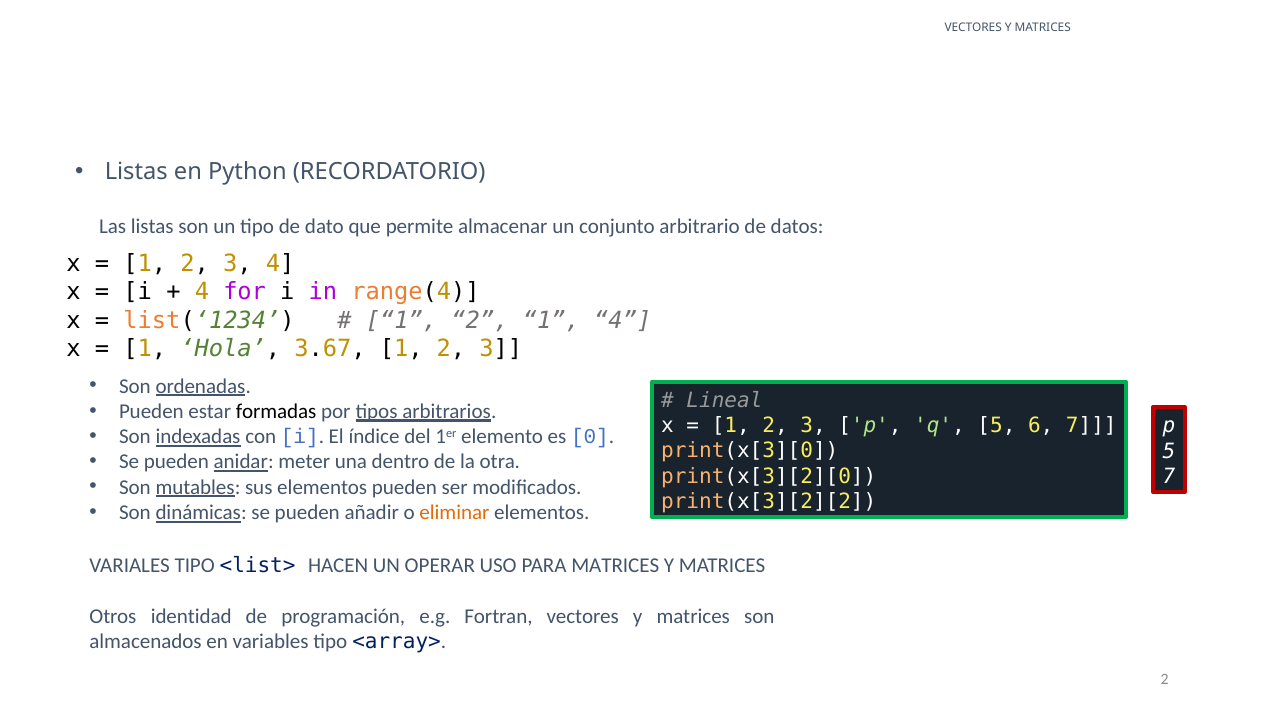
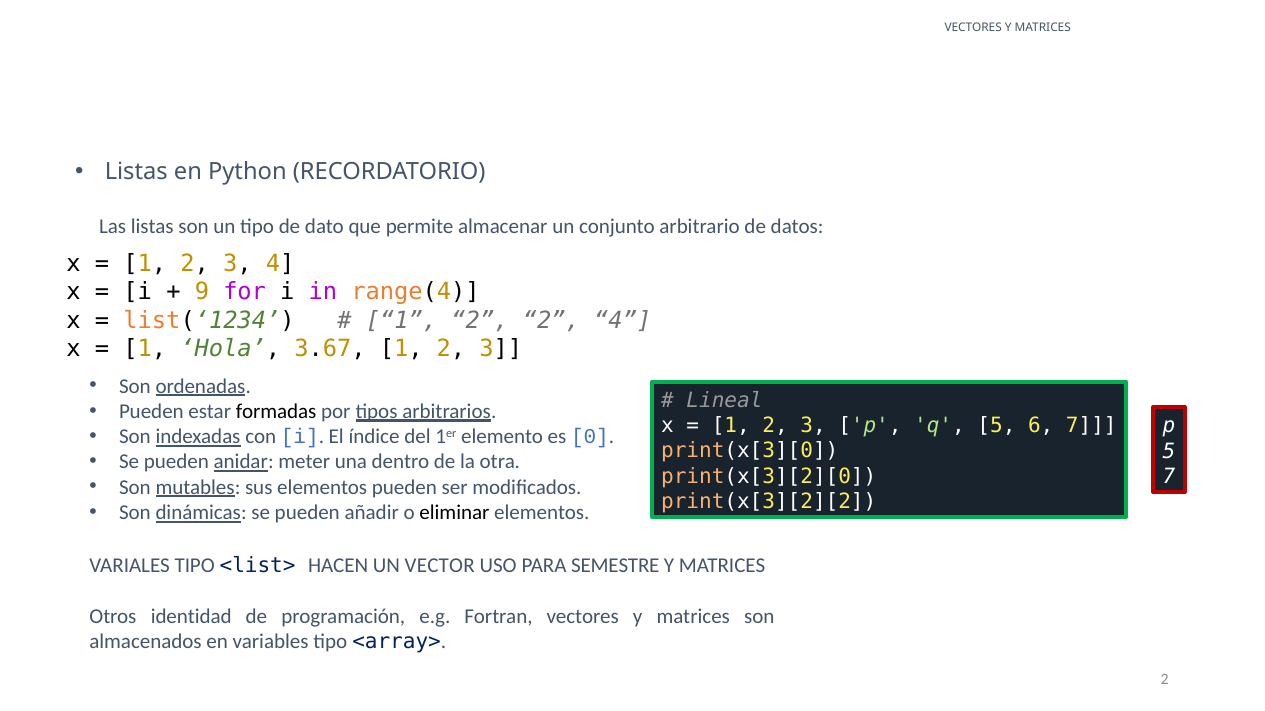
4 at (202, 292): 4 -> 9
2 1: 1 -> 2
eliminar colour: orange -> black
OPERAR: OPERAR -> VECTOR
PARA MATRICES: MATRICES -> SEMESTRE
